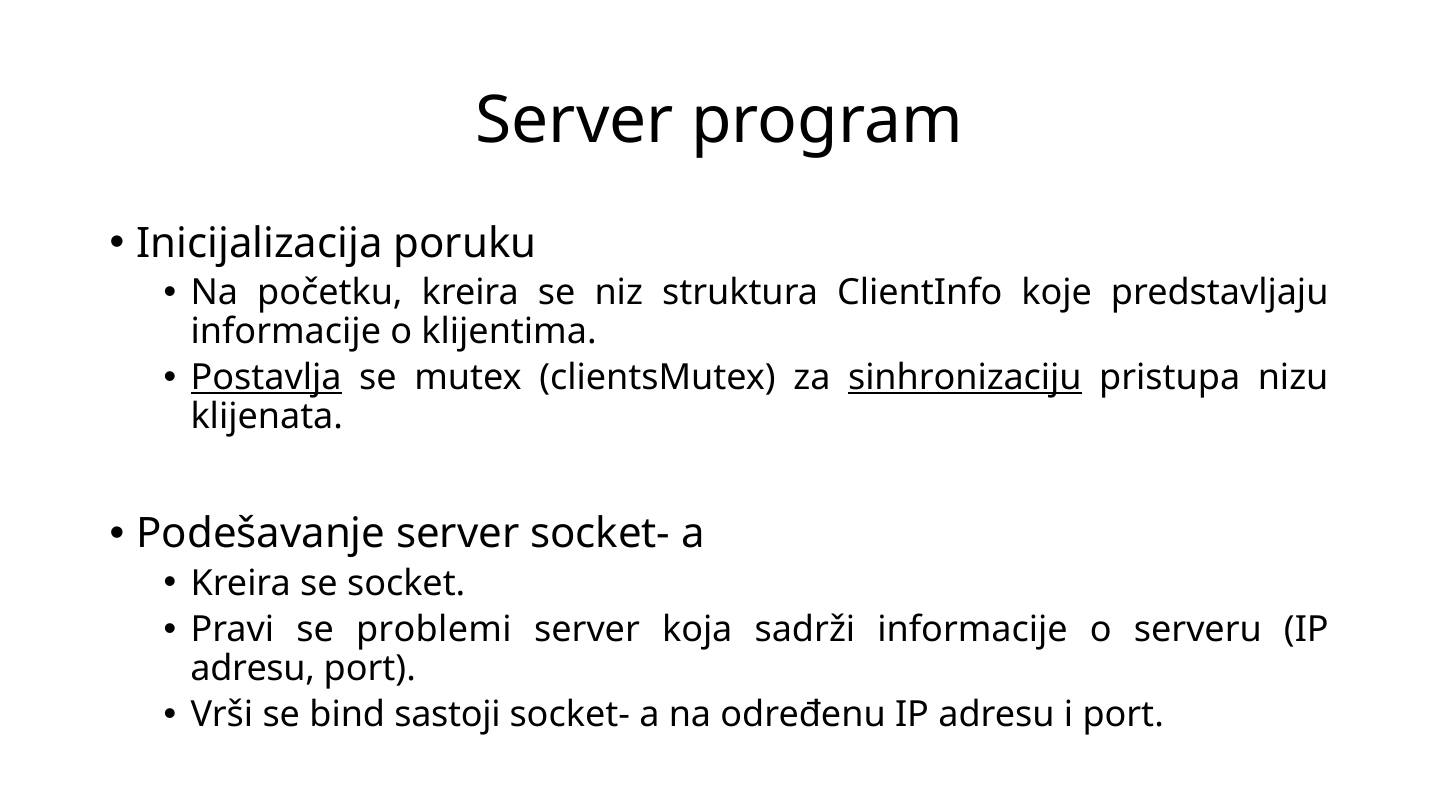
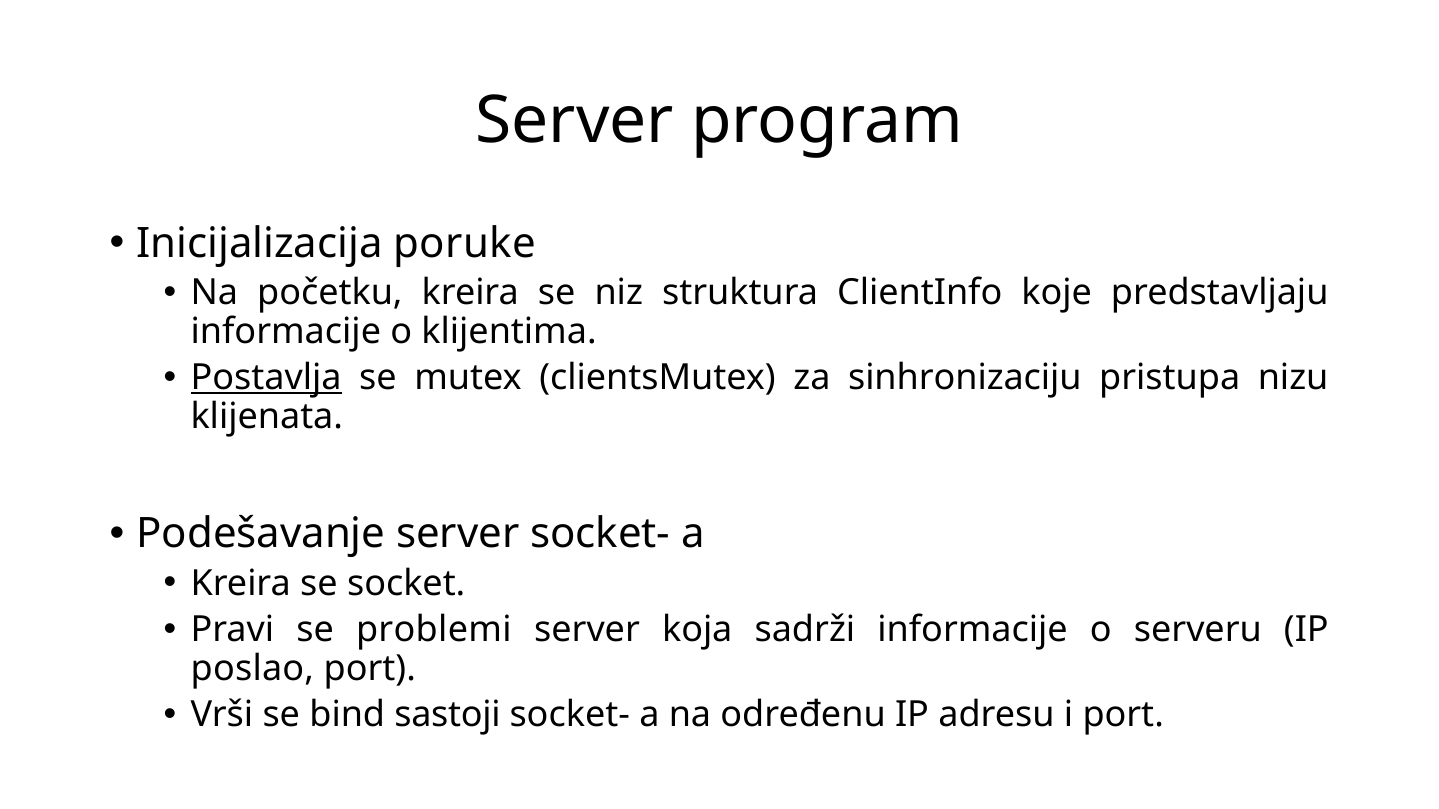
poruku: poruku -> poruke
sinhronizaciju underline: present -> none
adresu at (253, 669): adresu -> poslao
